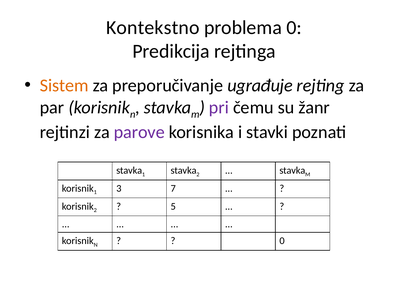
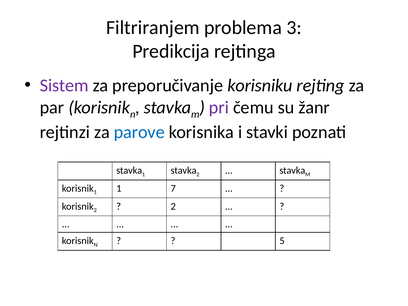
Kontekstno: Kontekstno -> Filtriranjem
problema 0: 0 -> 3
Sistem colour: orange -> purple
ugrađuje: ugrađuje -> korisniku
parove colour: purple -> blue
1 3: 3 -> 1
5 at (173, 206): 5 -> 2
0 at (282, 241): 0 -> 5
